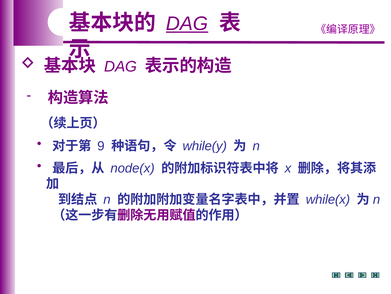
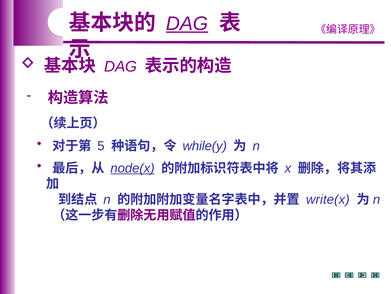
9: 9 -> 5
node(x underline: none -> present
while(x: while(x -> write(x
